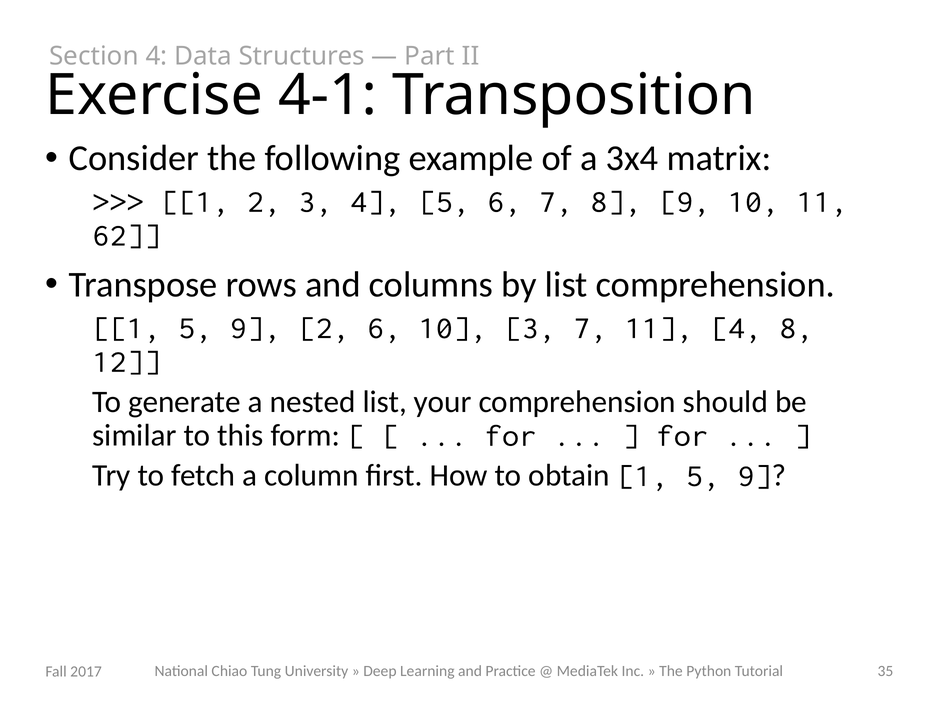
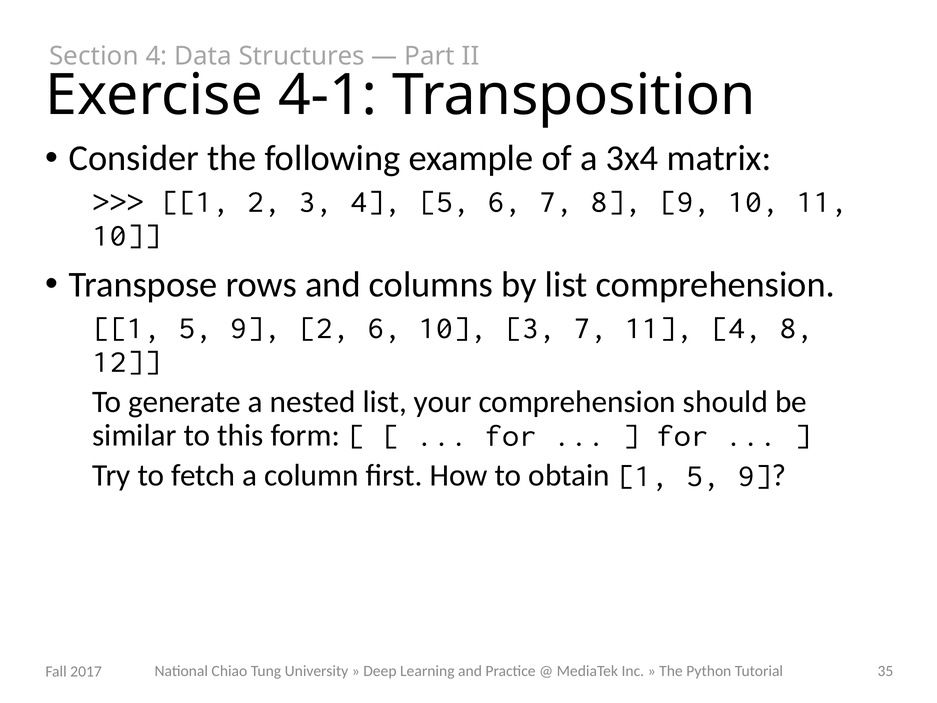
62 at (127, 235): 62 -> 10
